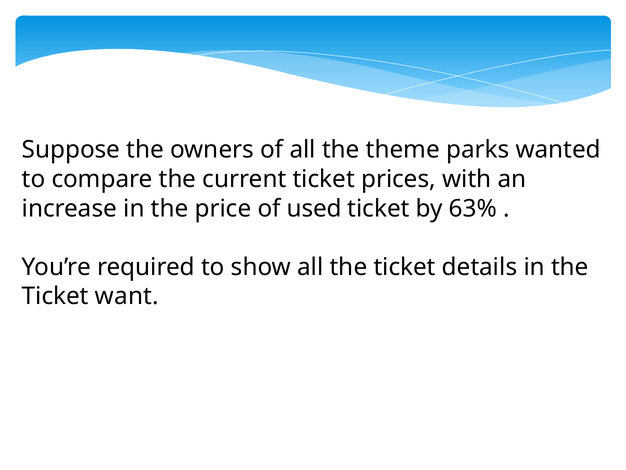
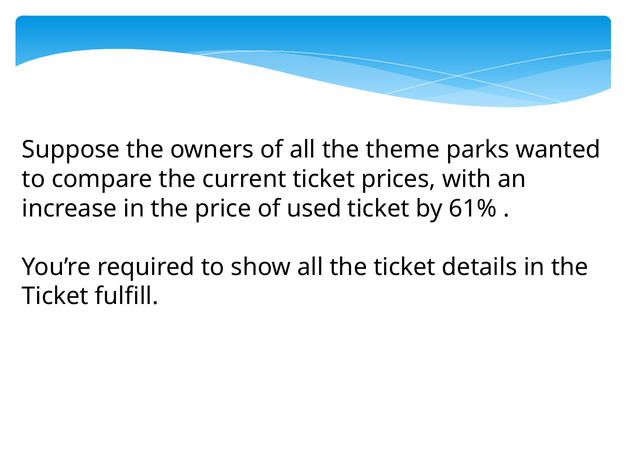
63%: 63% -> 61%
want: want -> fulfill
